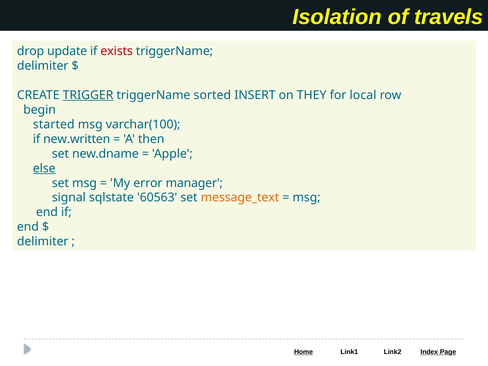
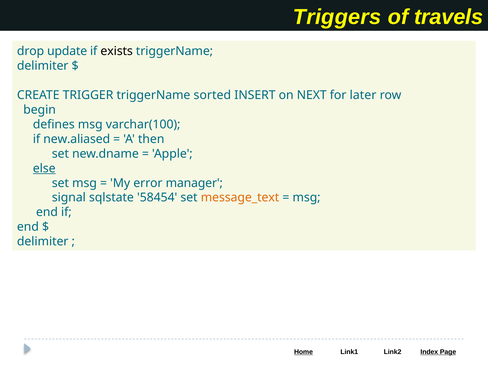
Isolation: Isolation -> Triggers
exists colour: red -> black
TRIGGER underline: present -> none
THEY: THEY -> NEXT
local: local -> later
started: started -> defines
new.written: new.written -> new.aliased
60563: 60563 -> 58454
